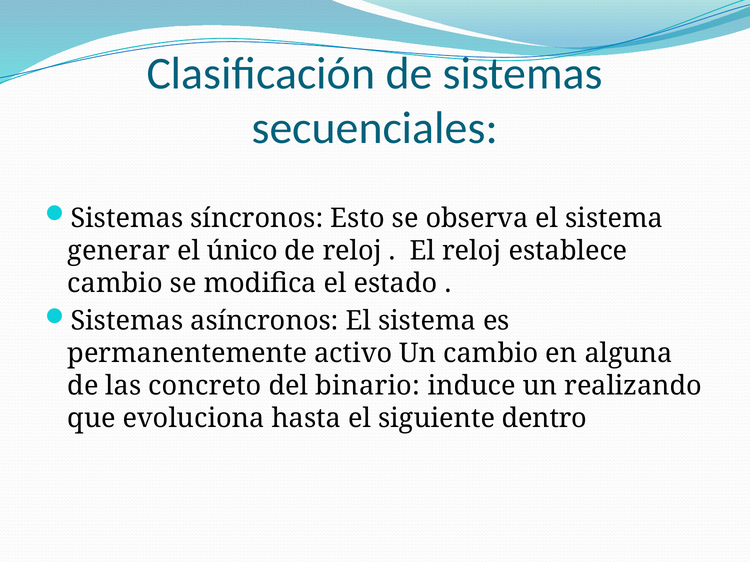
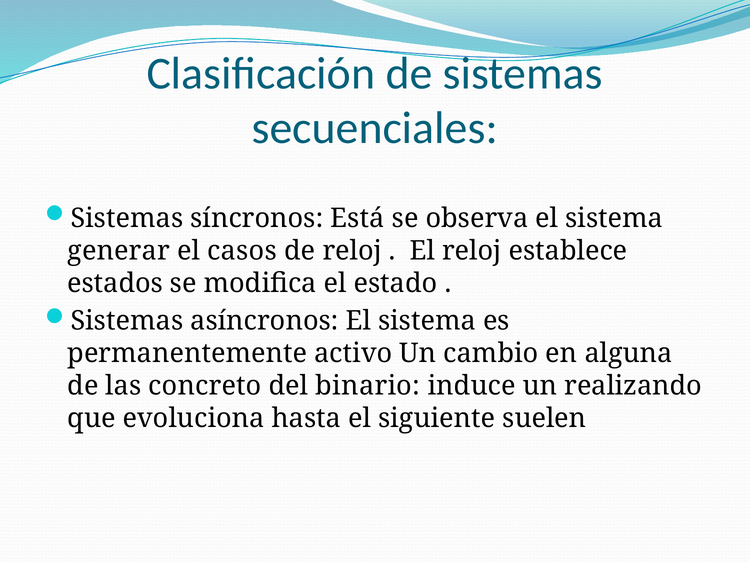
Esto: Esto -> Está
único: único -> casos
cambio at (115, 283): cambio -> estados
dentro: dentro -> suelen
